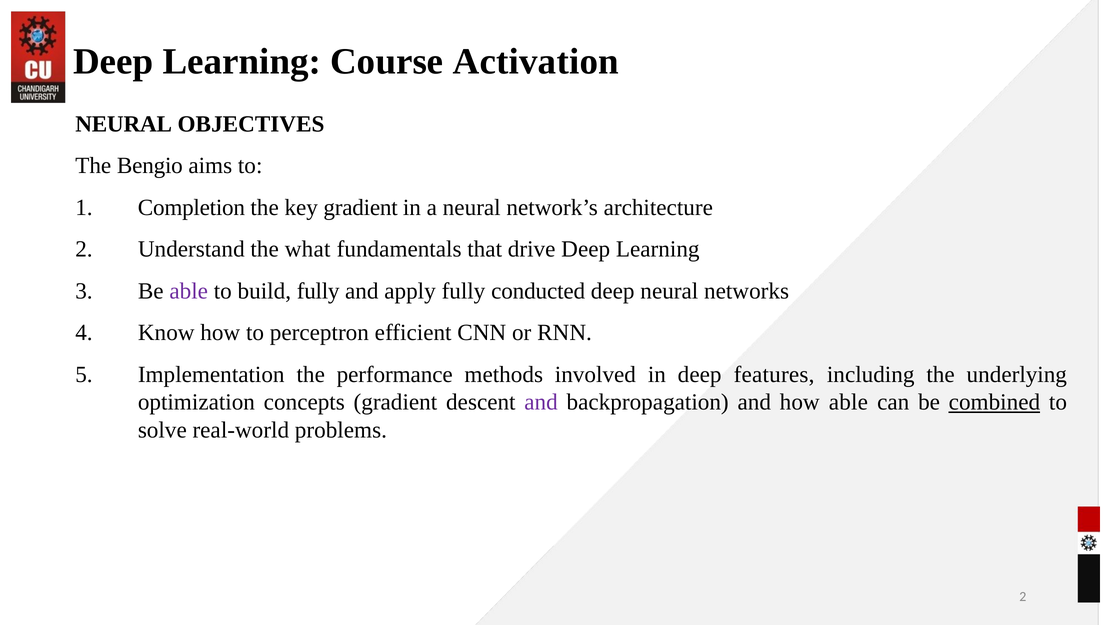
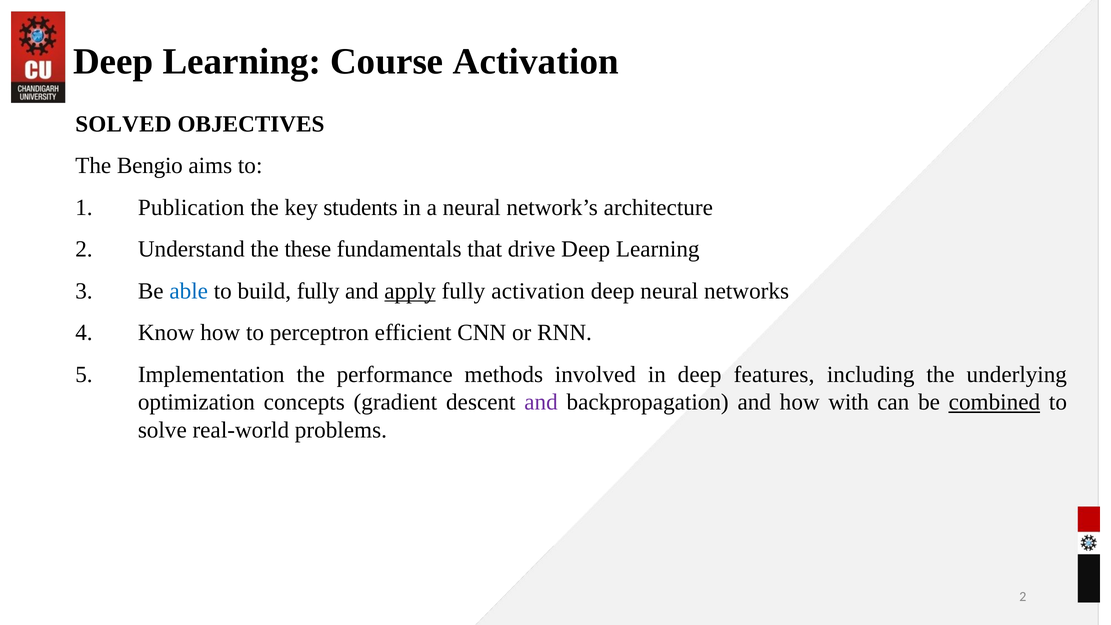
NEURAL at (124, 124): NEURAL -> SOLVED
Completion: Completion -> Publication
key gradient: gradient -> students
what: what -> these
able at (189, 291) colour: purple -> blue
apply underline: none -> present
fully conducted: conducted -> activation
how able: able -> with
